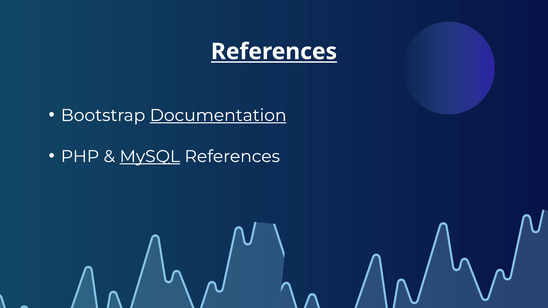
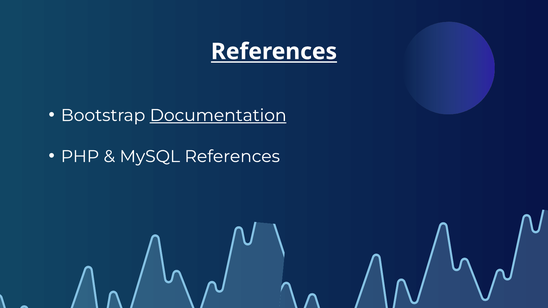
MySQL underline: present -> none
